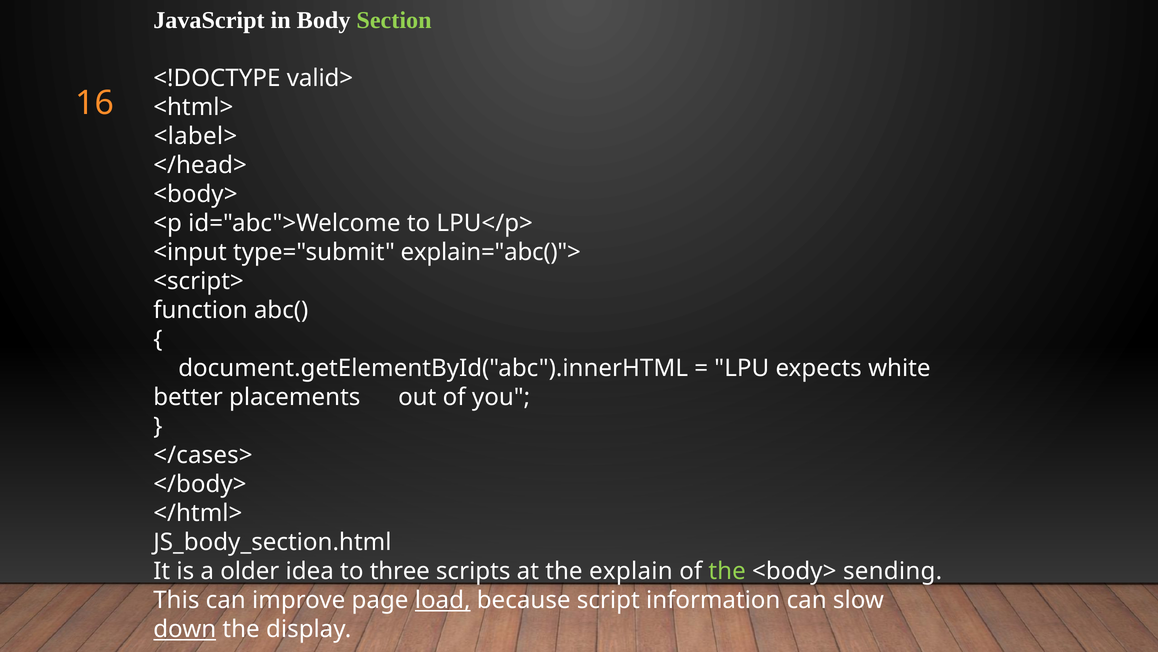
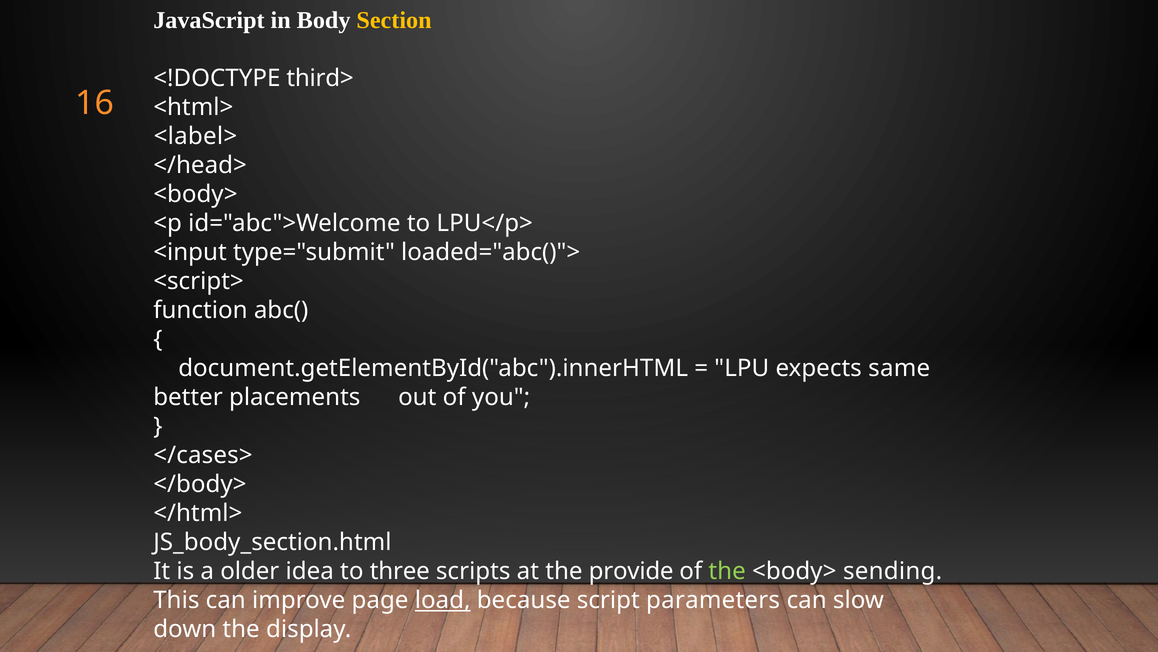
Section colour: light green -> yellow
valid>: valid> -> third>
explain="abc()">: explain="abc()"> -> loaded="abc()">
white: white -> same
explain: explain -> provide
information: information -> parameters
down underline: present -> none
